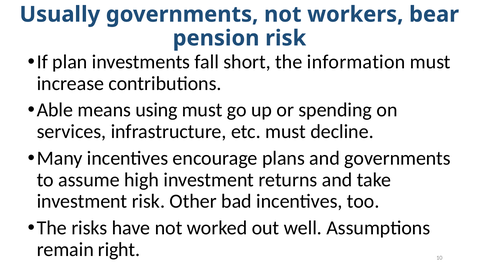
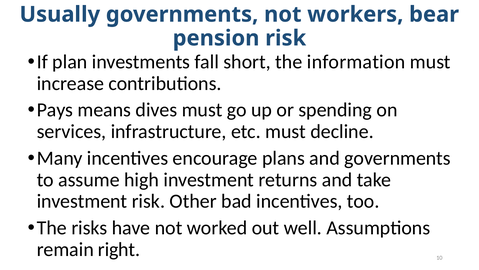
Able: Able -> Pays
using: using -> dives
